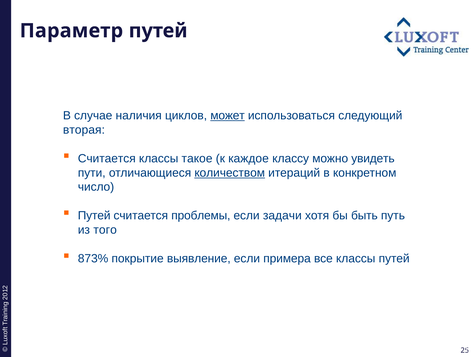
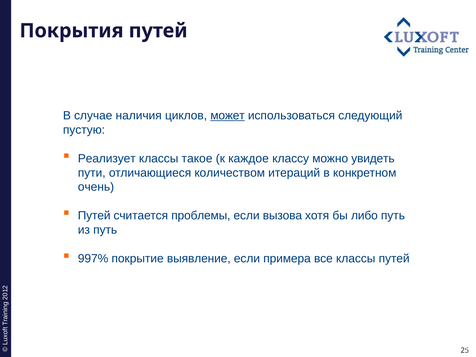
Параметр: Параметр -> Покрытия
вторая: вторая -> пустую
Считается at (107, 158): Считается -> Реализует
количеством underline: present -> none
число: число -> очень
задачи: задачи -> вызова
быть: быть -> либо
из того: того -> путь
873%: 873% -> 997%
